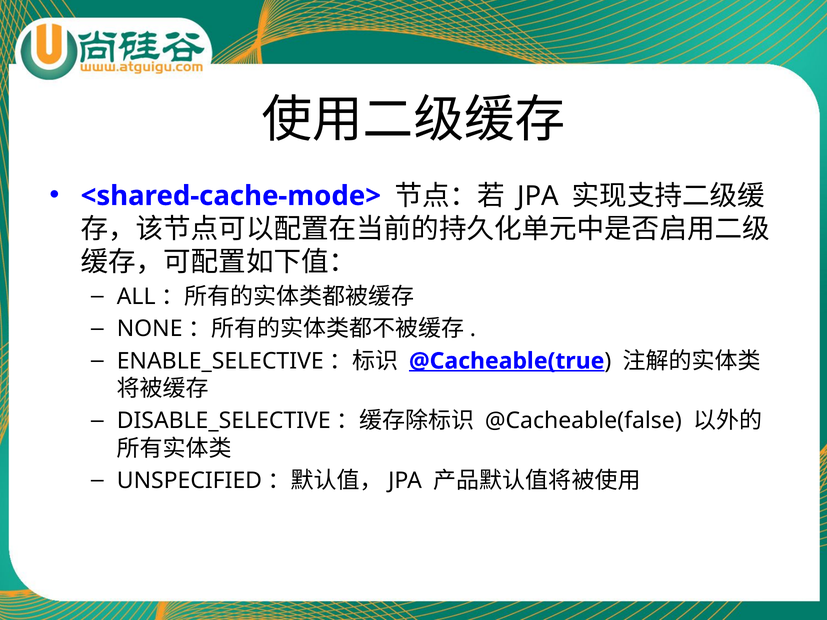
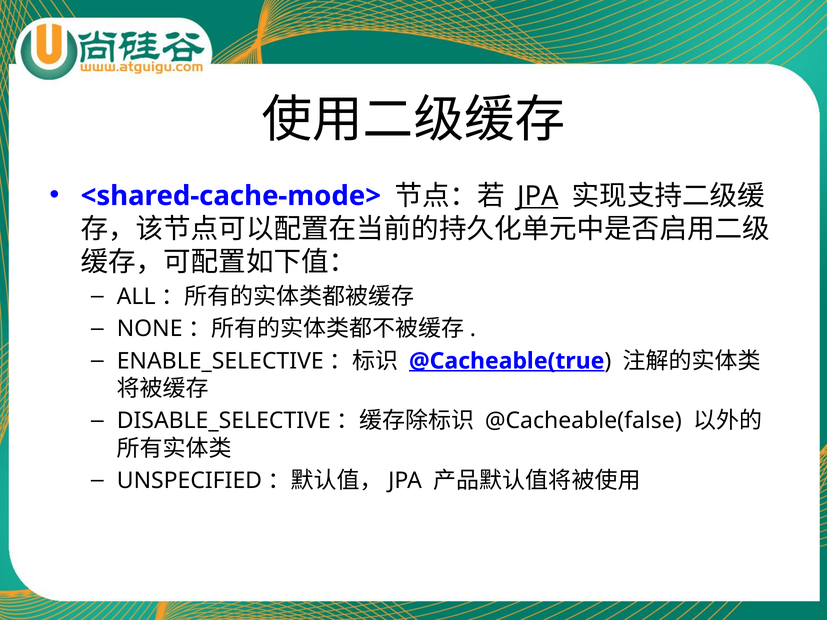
JPA at (538, 196) underline: none -> present
